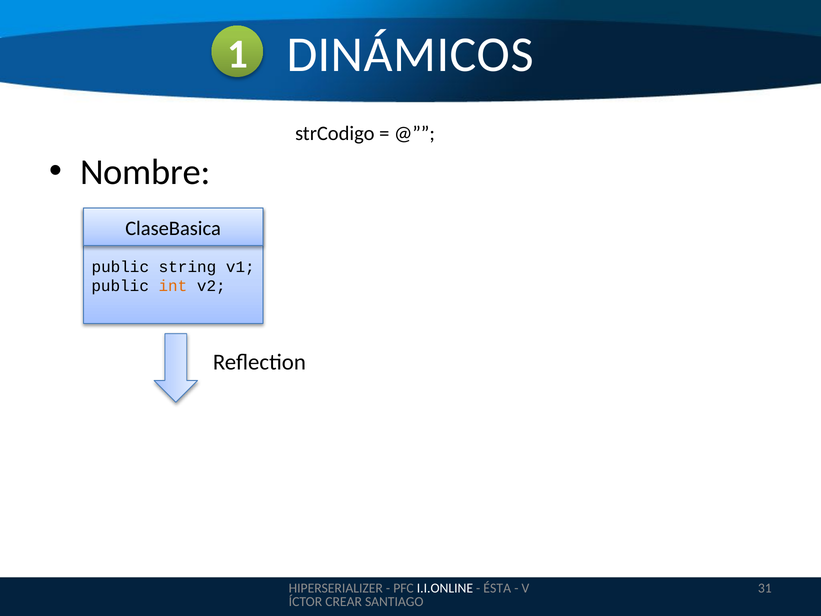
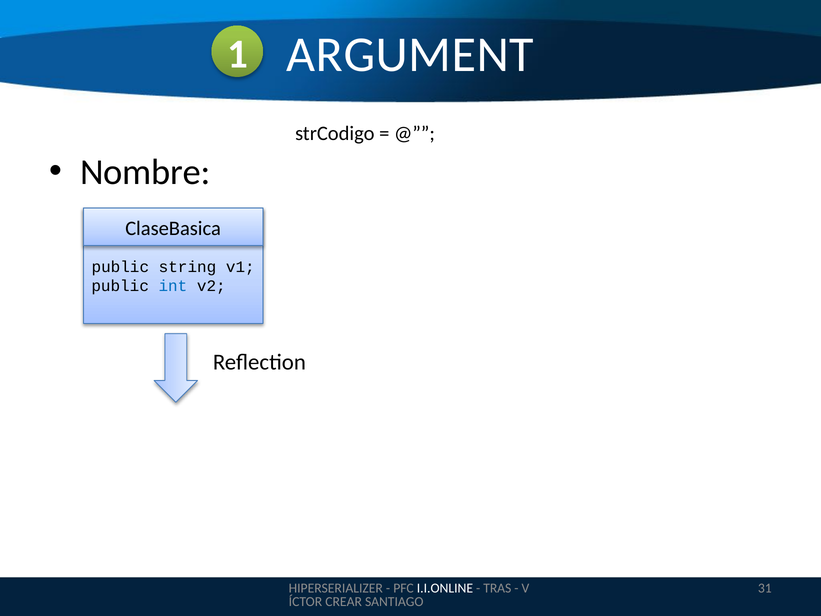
DINÁMICOS: DINÁMICOS -> ARGUMENT
int colour: orange -> blue
ÉSTA: ÉSTA -> TRAS
